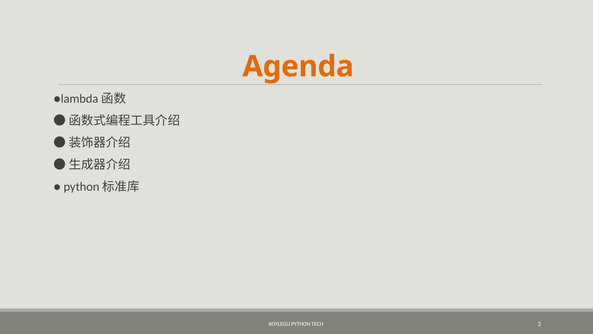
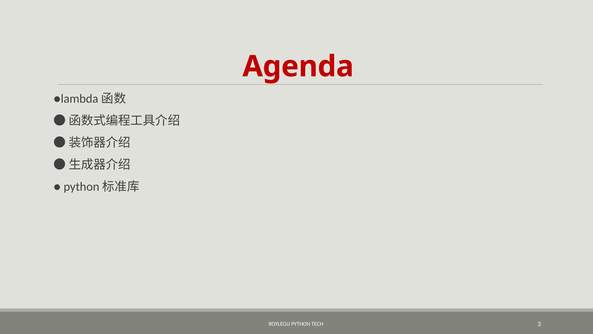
Agenda colour: orange -> red
